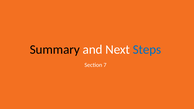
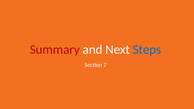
Summary colour: black -> red
